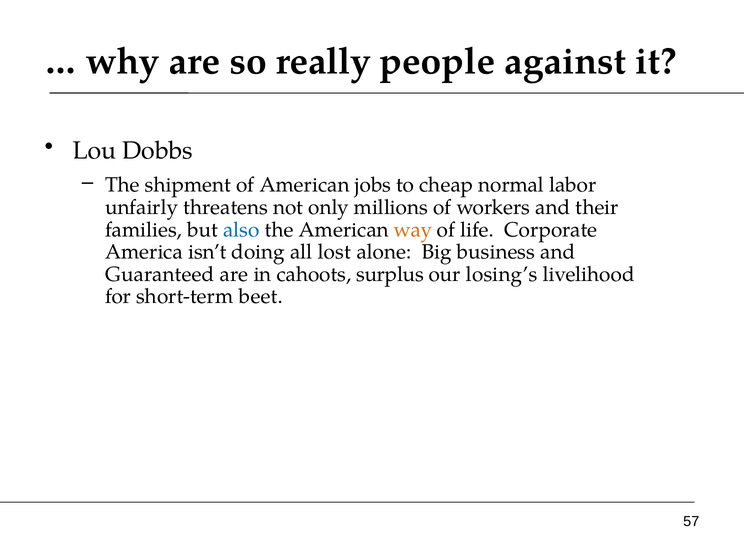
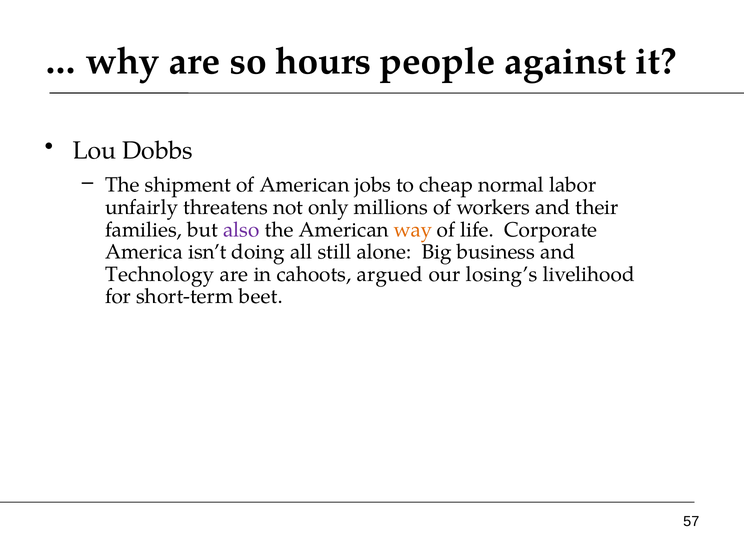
really: really -> hours
also colour: blue -> purple
lost: lost -> still
Guaranteed: Guaranteed -> Technology
surplus: surplus -> argued
